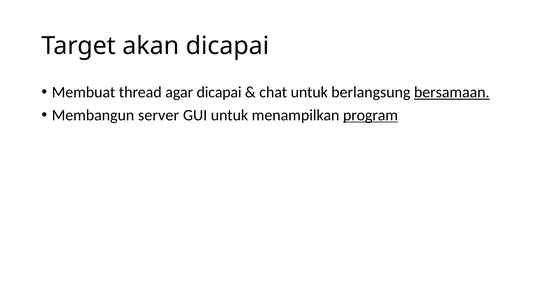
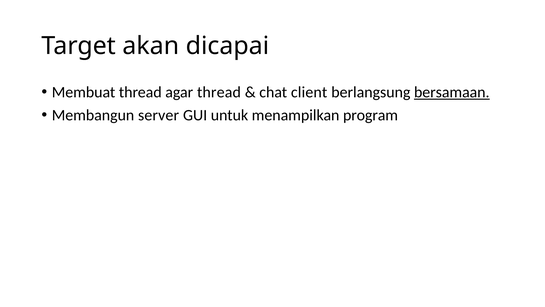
agar dicapai: dicapai -> thread
chat untuk: untuk -> client
program underline: present -> none
